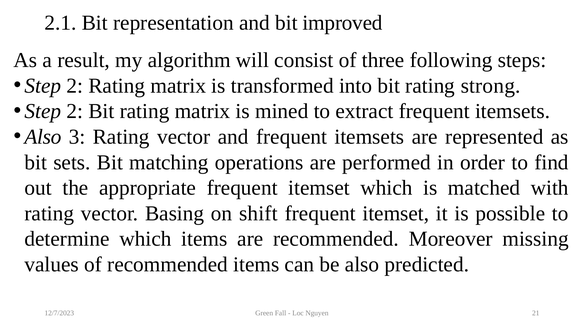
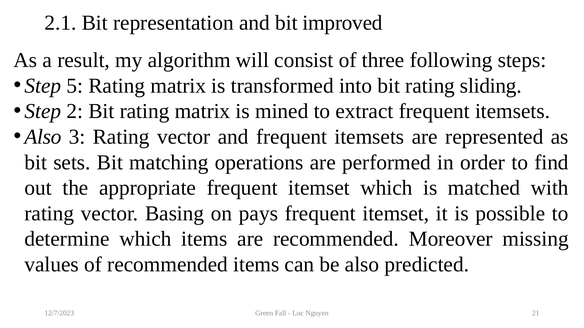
2 at (75, 86): 2 -> 5
strong: strong -> sliding
shift: shift -> pays
